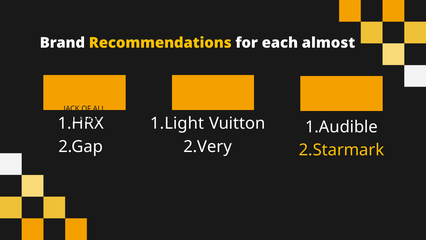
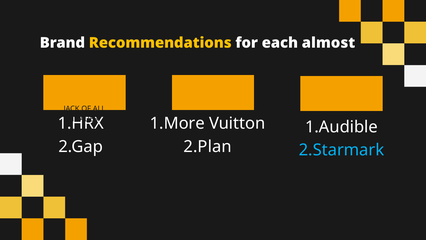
1.Light: 1.Light -> 1.More
2.Very: 2.Very -> 2.Plan
2.Starmark colour: yellow -> light blue
